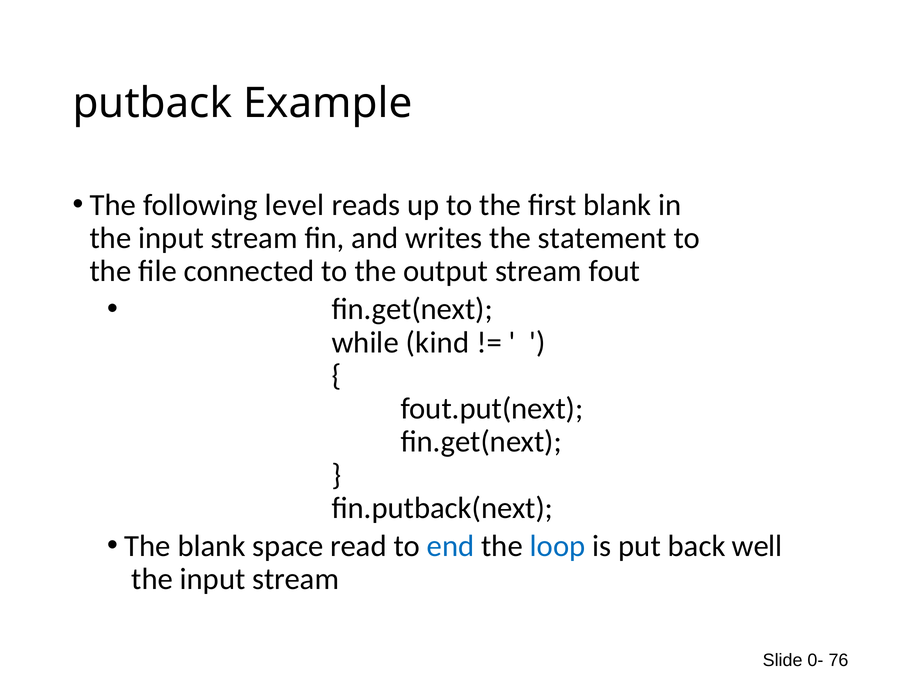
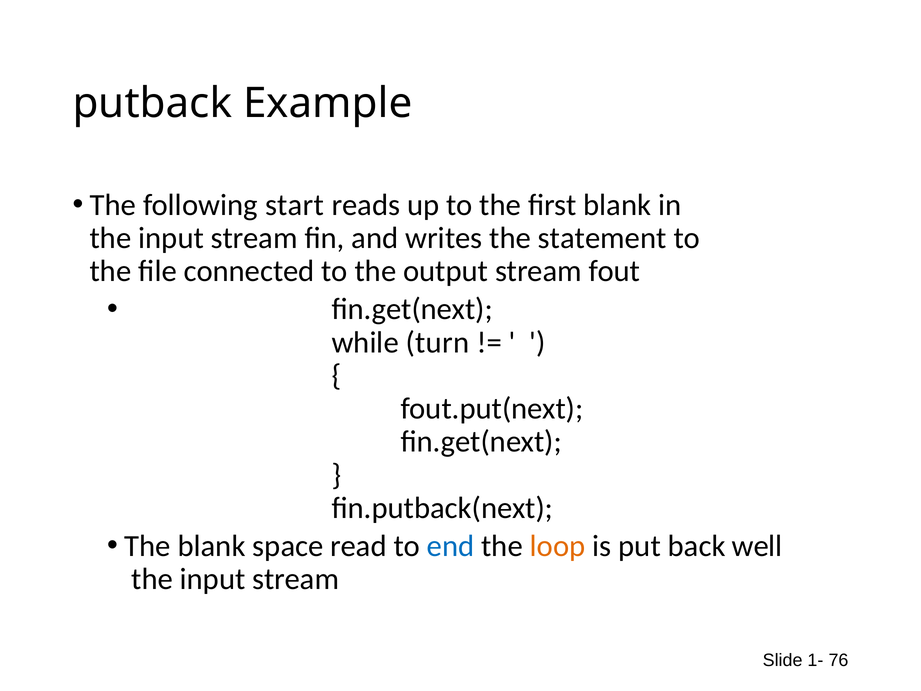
level: level -> start
kind: kind -> turn
loop colour: blue -> orange
0-: 0- -> 1-
